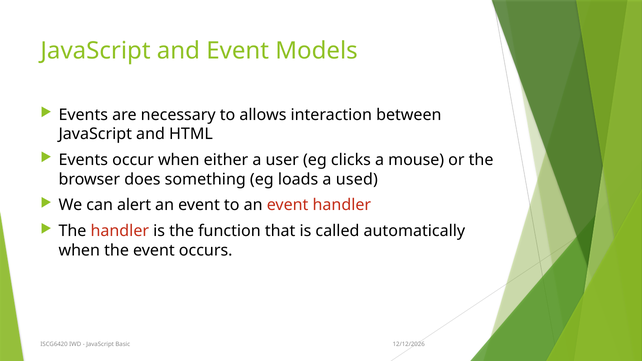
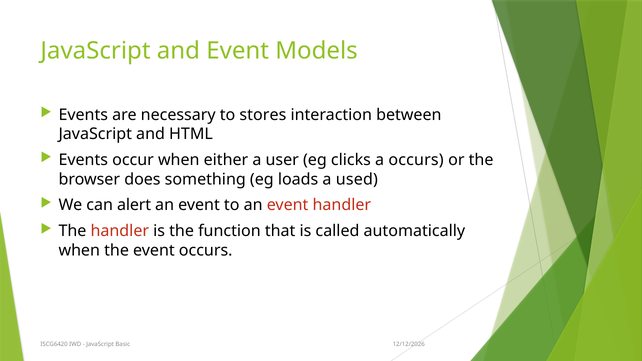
allows: allows -> stores
a mouse: mouse -> occurs
